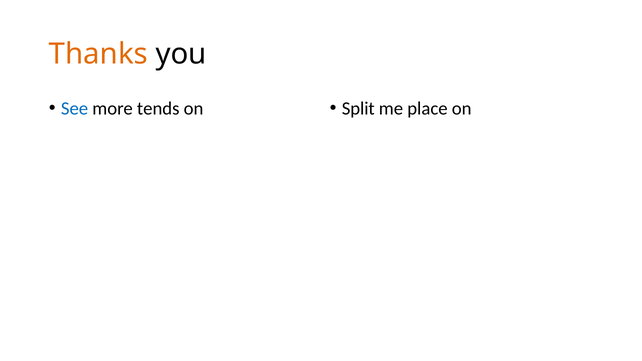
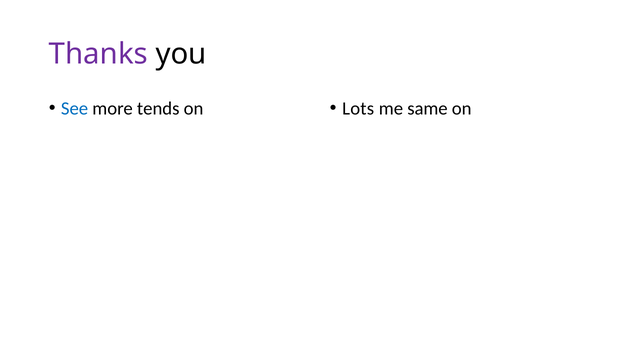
Thanks colour: orange -> purple
Split: Split -> Lots
place: place -> same
